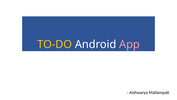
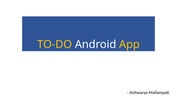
App colour: pink -> yellow
